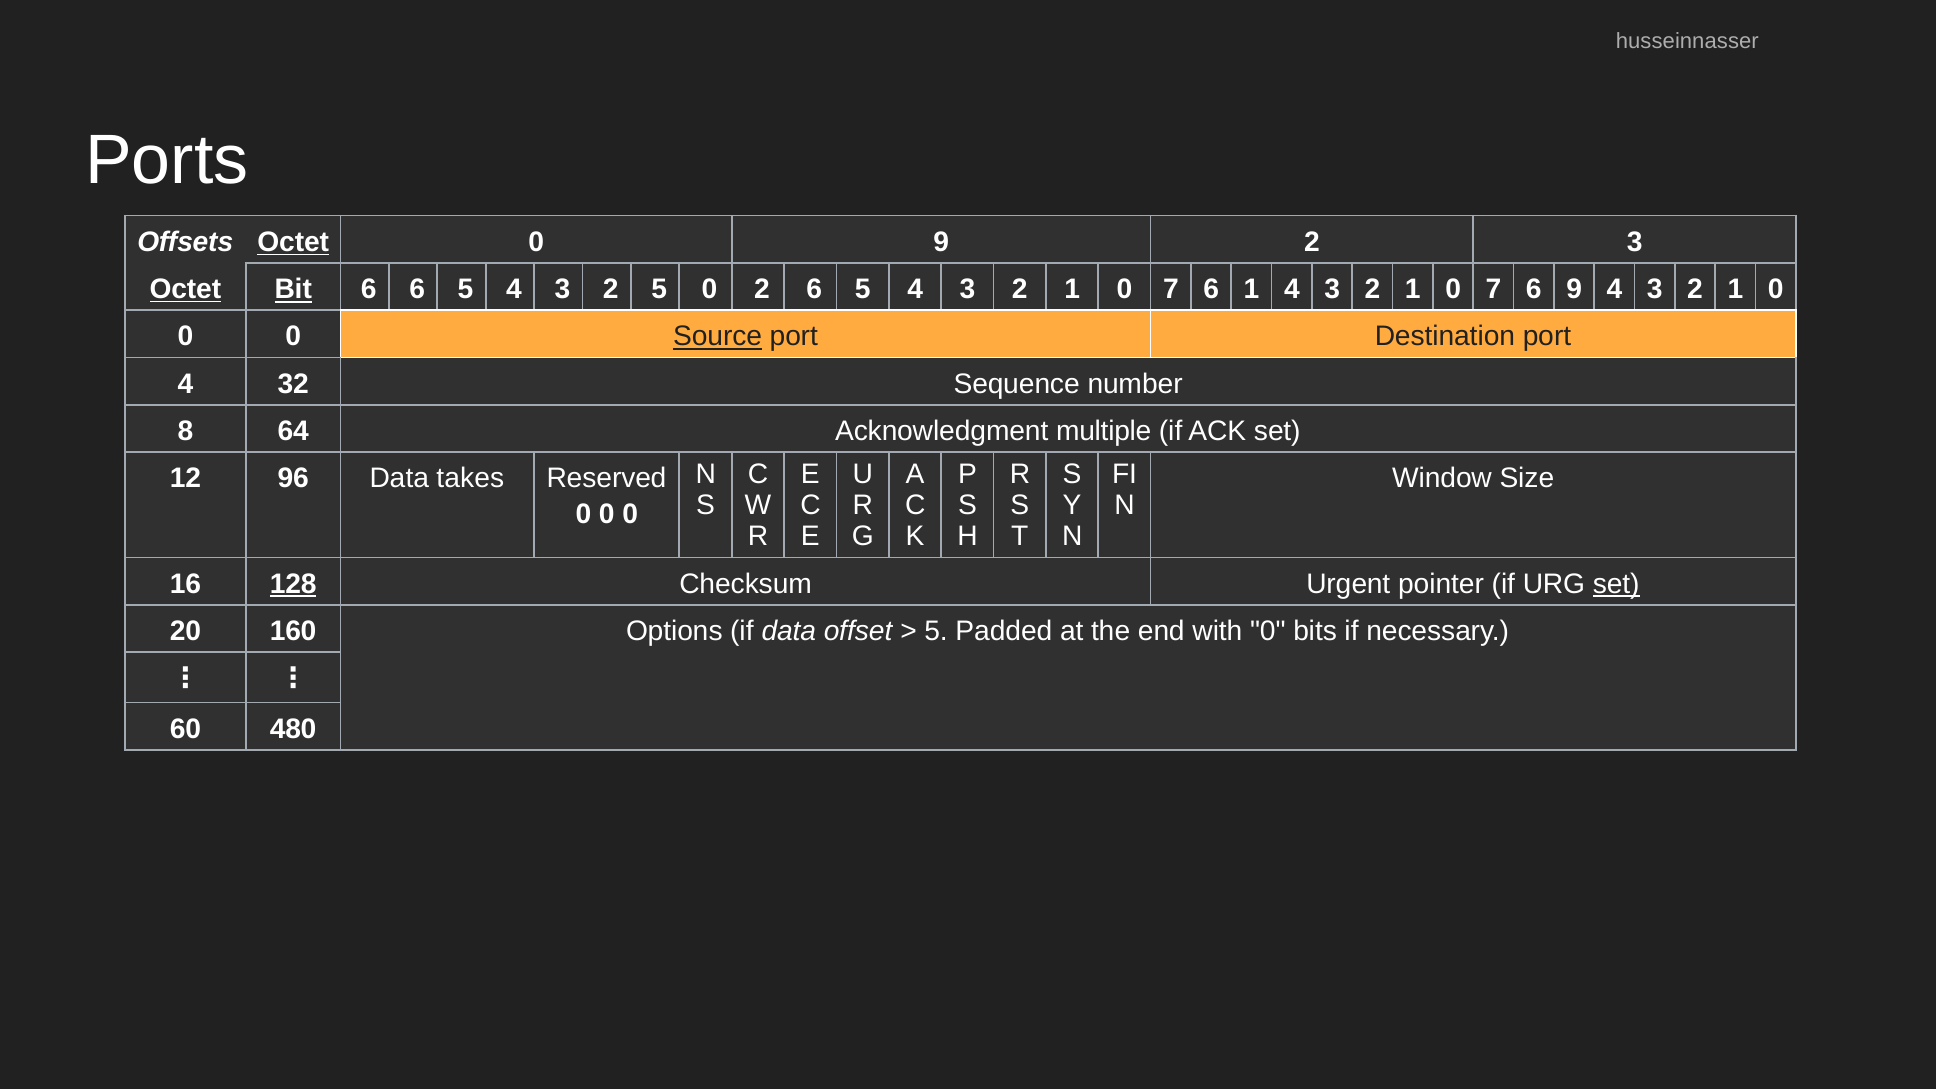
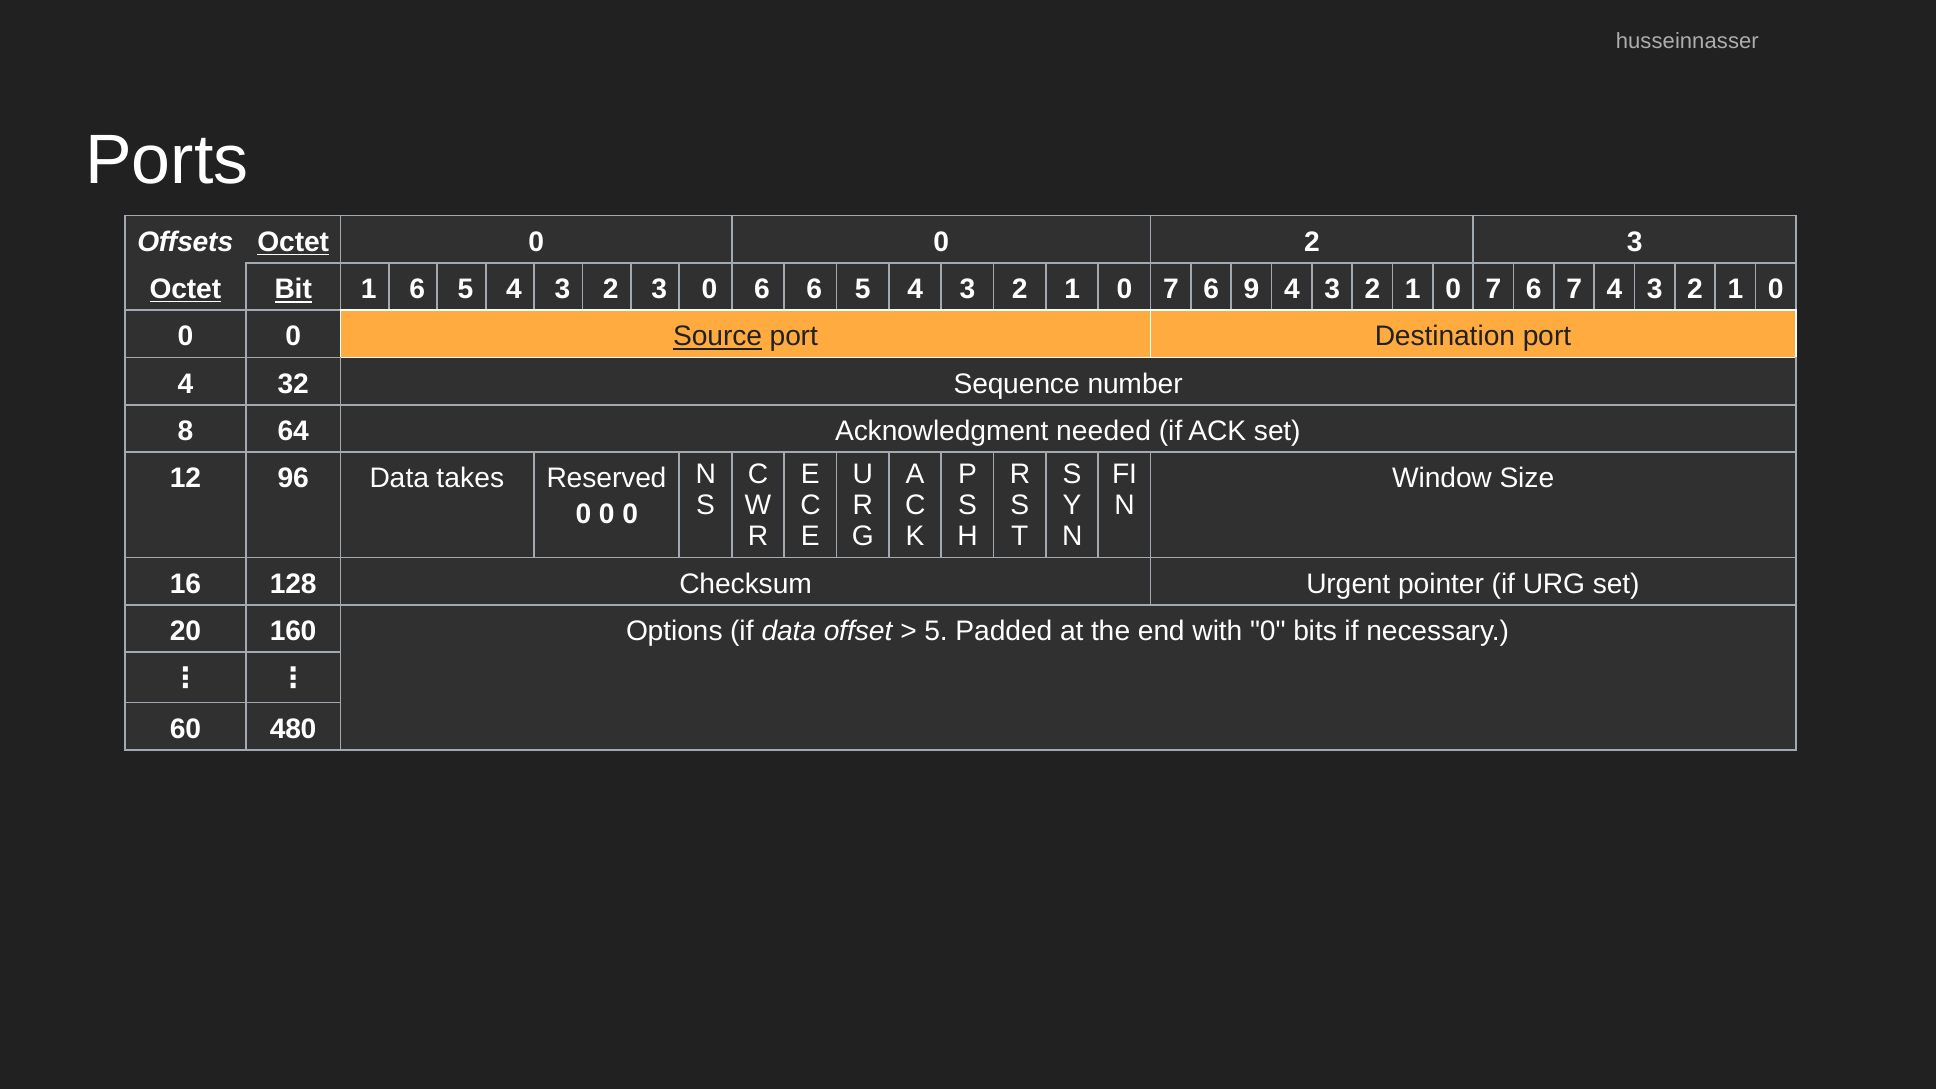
Octet 0 9: 9 -> 0
Bit 6: 6 -> 1
3 2 5: 5 -> 3
0 2: 2 -> 6
6 1: 1 -> 9
6 9: 9 -> 7
multiple: multiple -> needed
128 underline: present -> none
set at (1616, 584) underline: present -> none
